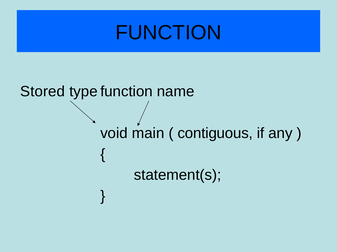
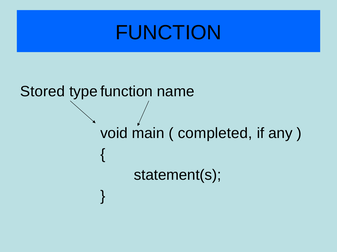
contiguous: contiguous -> completed
